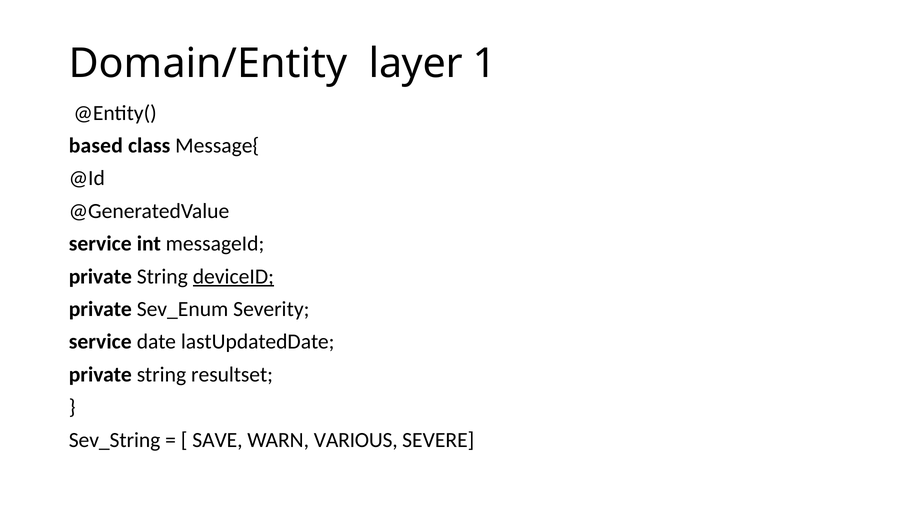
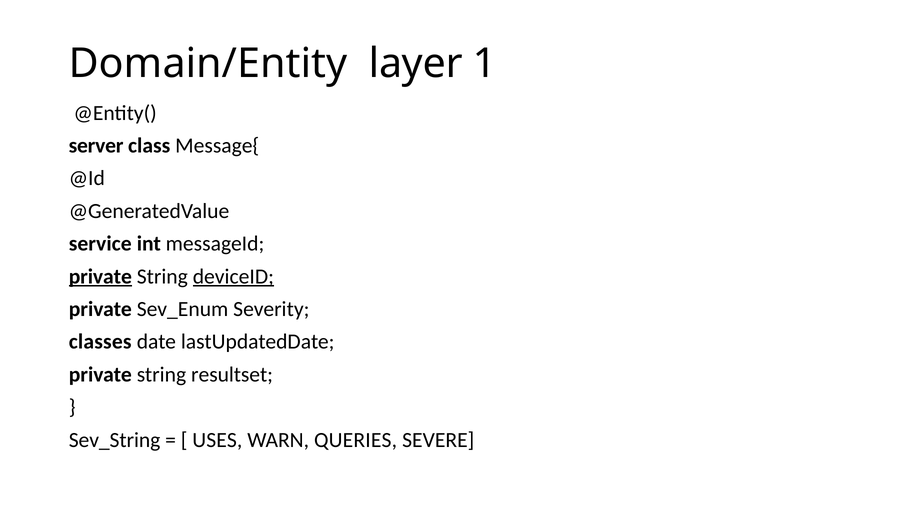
based: based -> server
private at (100, 277) underline: none -> present
service at (100, 342): service -> classes
SAVE: SAVE -> USES
VARIOUS: VARIOUS -> QUERIES
